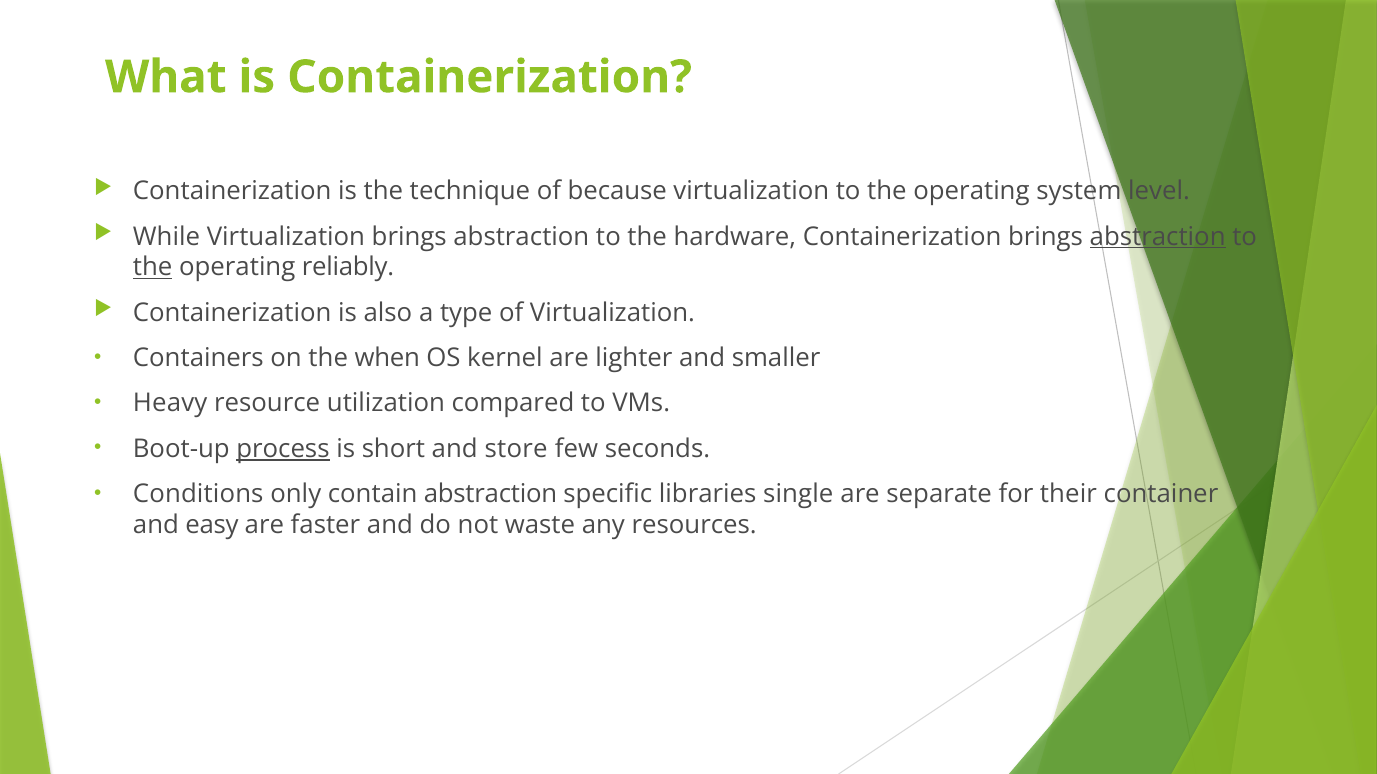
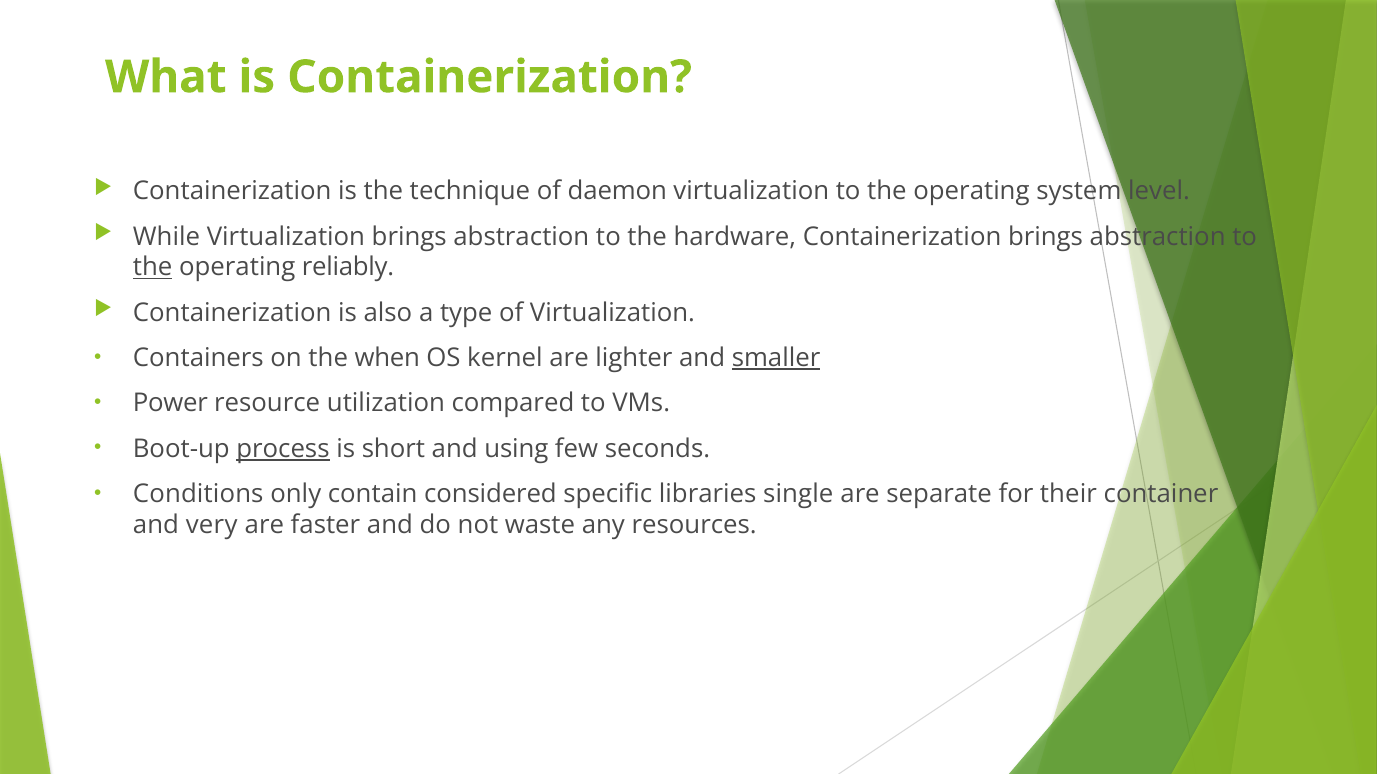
because: because -> daemon
abstraction at (1158, 237) underline: present -> none
smaller underline: none -> present
Heavy: Heavy -> Power
store: store -> using
contain abstraction: abstraction -> considered
easy: easy -> very
